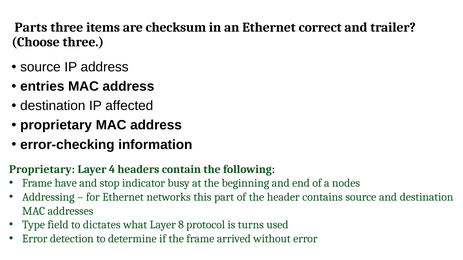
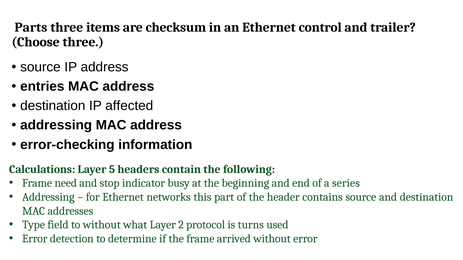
correct: correct -> control
proprietary at (56, 125): proprietary -> addressing
Proprietary at (42, 170): Proprietary -> Calculations
4: 4 -> 5
have: have -> need
nodes: nodes -> series
to dictates: dictates -> without
8: 8 -> 2
